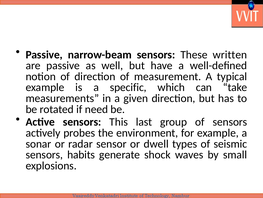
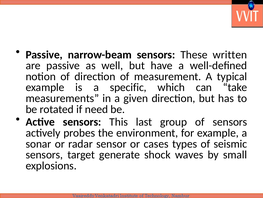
dwell: dwell -> cases
habits: habits -> target
